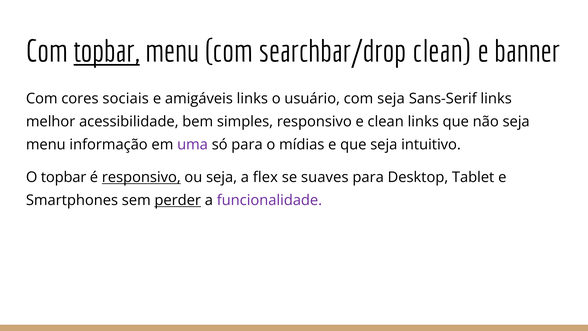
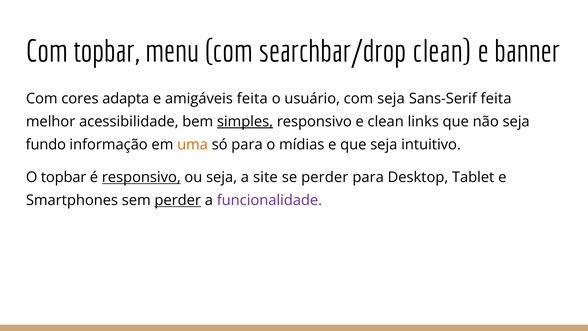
topbar at (107, 51) underline: present -> none
sociais: sociais -> adapta
amigáveis links: links -> feita
Sans-Serif links: links -> feita
simples underline: none -> present
menu at (46, 144): menu -> fundo
uma colour: purple -> orange
flex: flex -> site
se suaves: suaves -> perder
